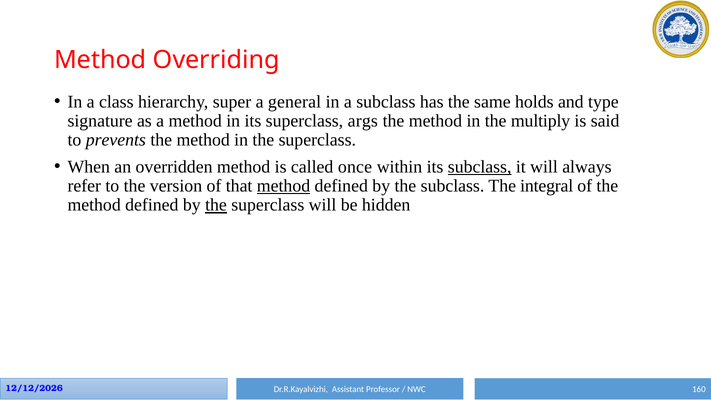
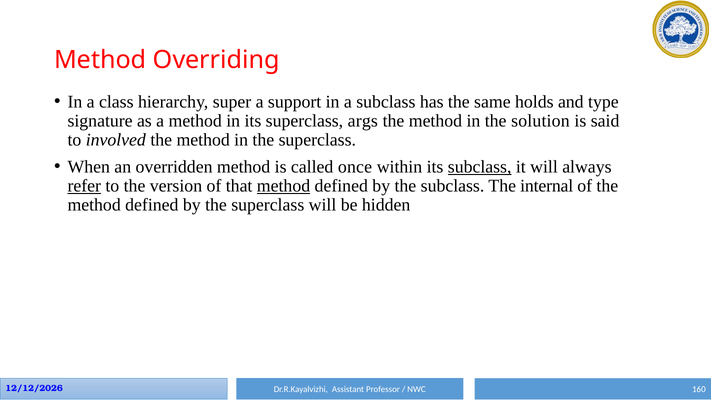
general: general -> support
multiply: multiply -> solution
prevents: prevents -> involved
refer underline: none -> present
integral: integral -> internal
the at (216, 205) underline: present -> none
